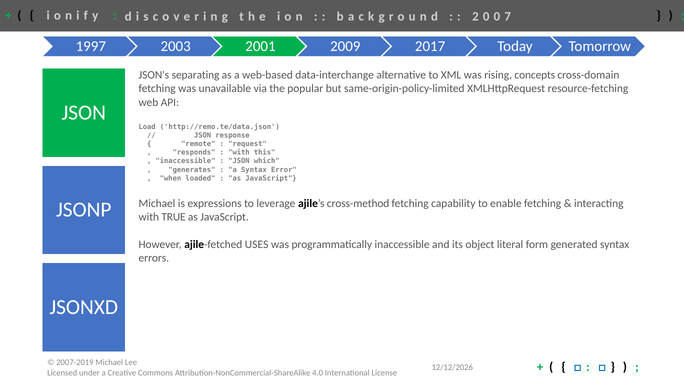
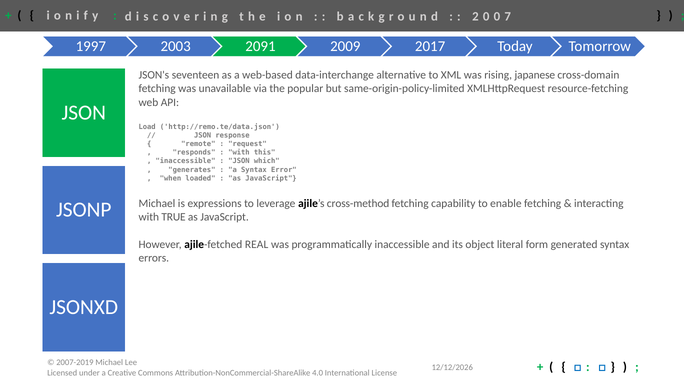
2001: 2001 -> 2091
separating: separating -> seventeen
concepts: concepts -> japanese
USES: USES -> REAL
